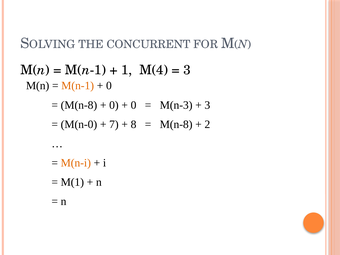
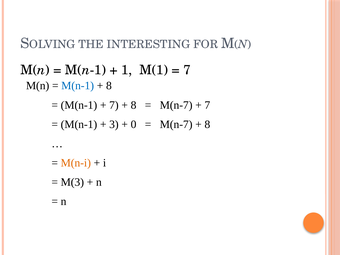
CONCURRENT: CONCURRENT -> INTERESTING
M(4: M(4 -> M(1
3 at (187, 70): 3 -> 7
M(n-1 at (78, 86) colour: orange -> blue
0 at (109, 86): 0 -> 8
M(n-8 at (79, 105): M(n-8 -> M(n-1
0 at (114, 105): 0 -> 7
0 at (134, 105): 0 -> 8
M(n-3 at (176, 105): M(n-3 -> M(n-7
3 at (207, 105): 3 -> 7
M(n-0 at (79, 124): M(n-0 -> M(n-1
7: 7 -> 3
8: 8 -> 0
M(n-8 at (176, 124): M(n-8 -> M(n-7
2 at (207, 124): 2 -> 8
M(1: M(1 -> M(3
